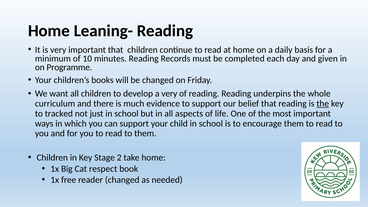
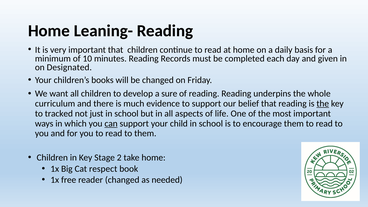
Programme: Programme -> Designated
a very: very -> sure
can underline: none -> present
